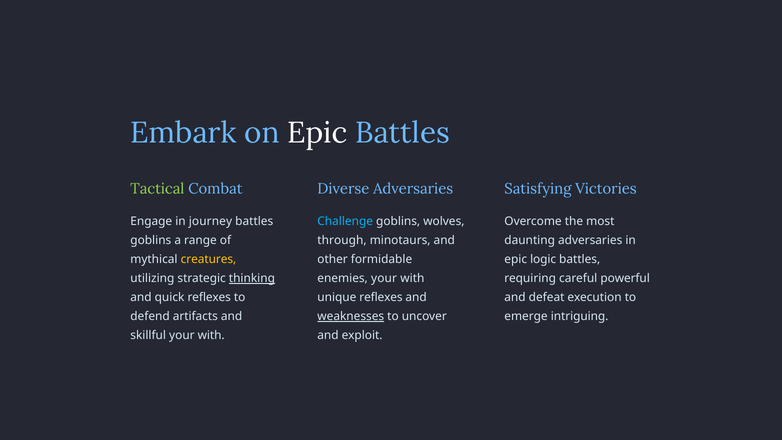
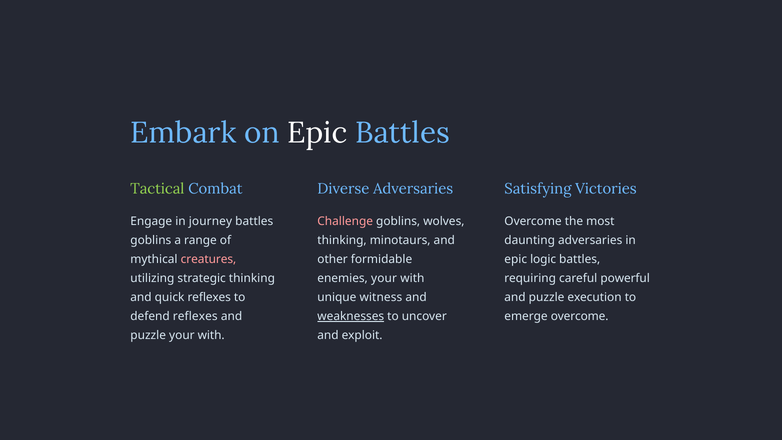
Challenge colour: light blue -> pink
through at (342, 240): through -> thinking
creatures colour: yellow -> pink
thinking at (252, 278) underline: present -> none
defeat at (547, 297): defeat -> puzzle
unique reflexes: reflexes -> witness
defend artifacts: artifacts -> reflexes
emerge intriguing: intriguing -> overcome
skillful at (148, 335): skillful -> puzzle
